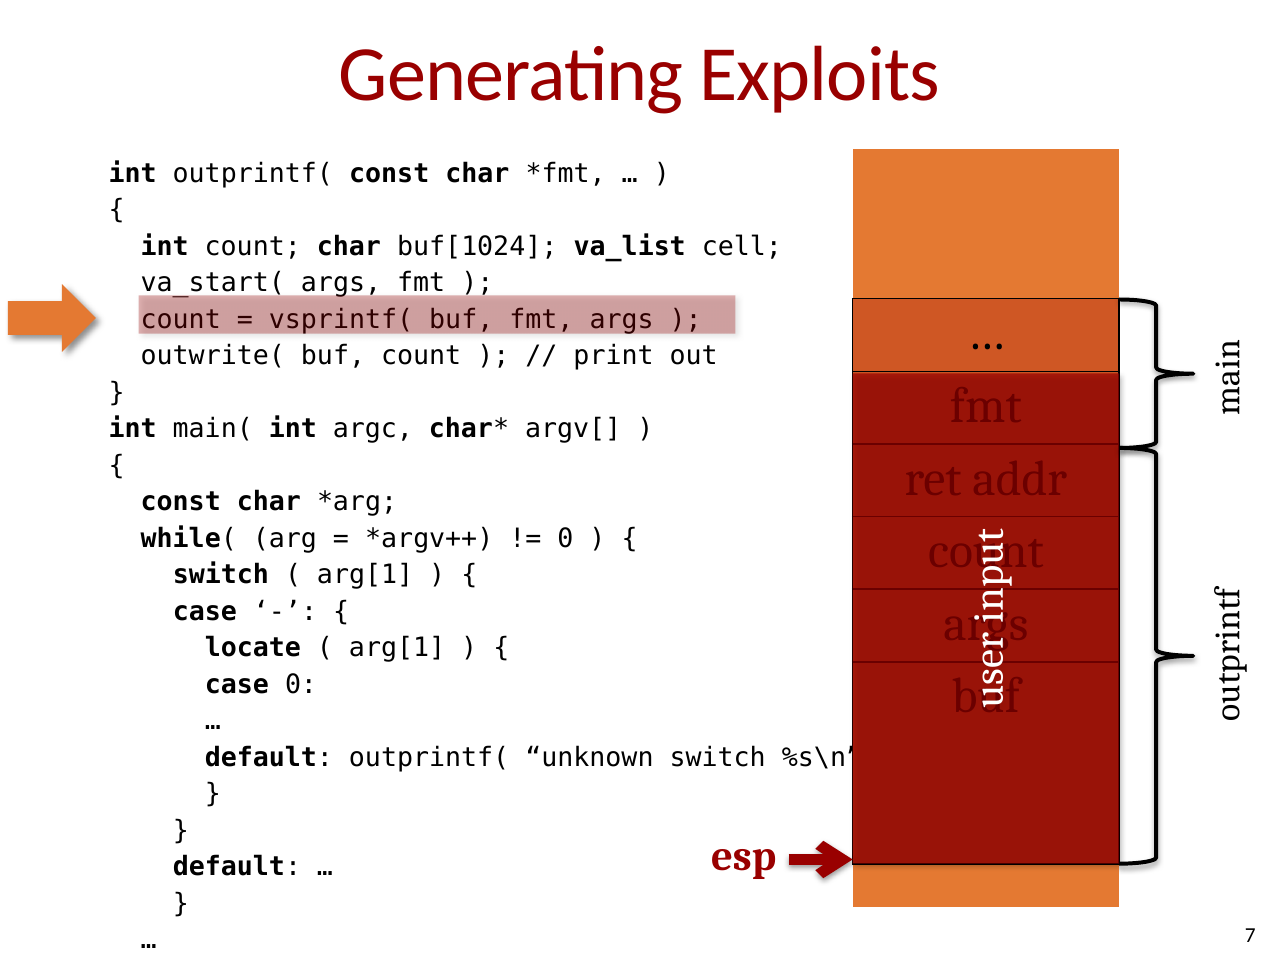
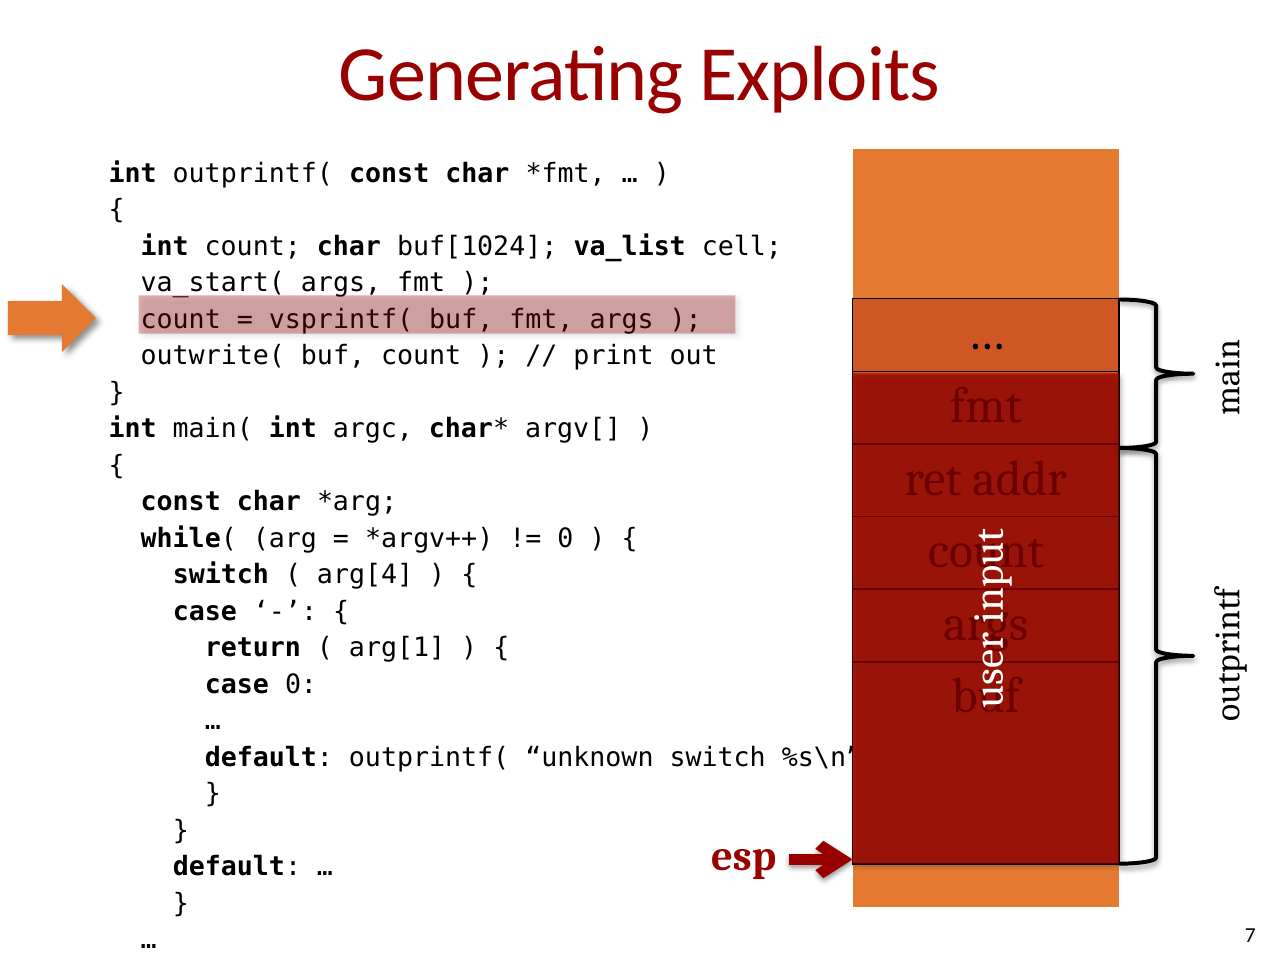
arg[1 at (365, 574): arg[1 -> arg[4
locate: locate -> return
